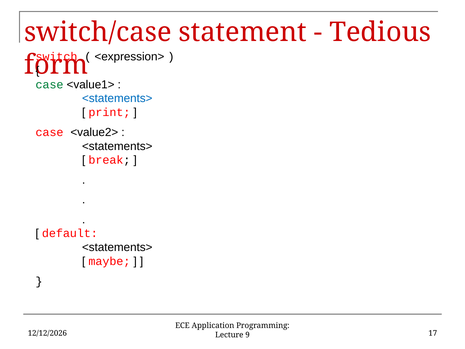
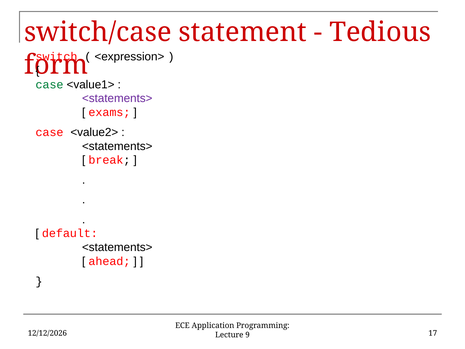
<statements> at (117, 98) colour: blue -> purple
print: print -> exams
maybe: maybe -> ahead
